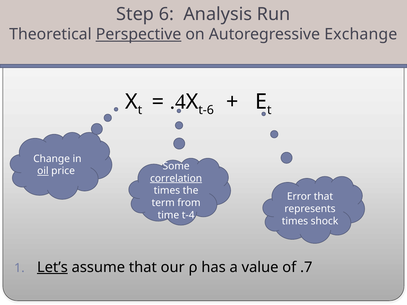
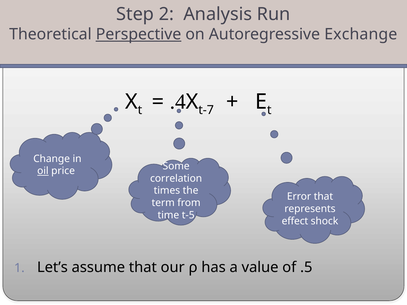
6: 6 -> 2
t-6: t-6 -> t-7
correlation underline: present -> none
t-4: t-4 -> t-5
times at (295, 221): times -> effect
Let’s underline: present -> none
.7: .7 -> .5
